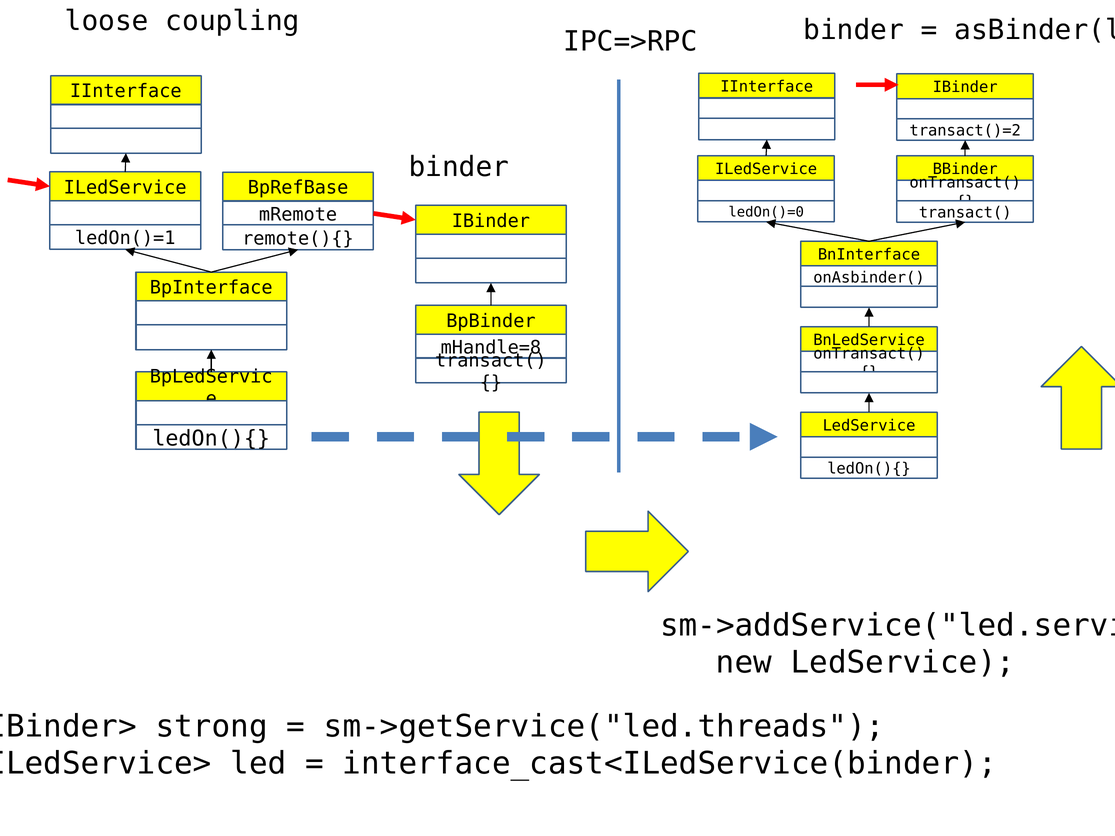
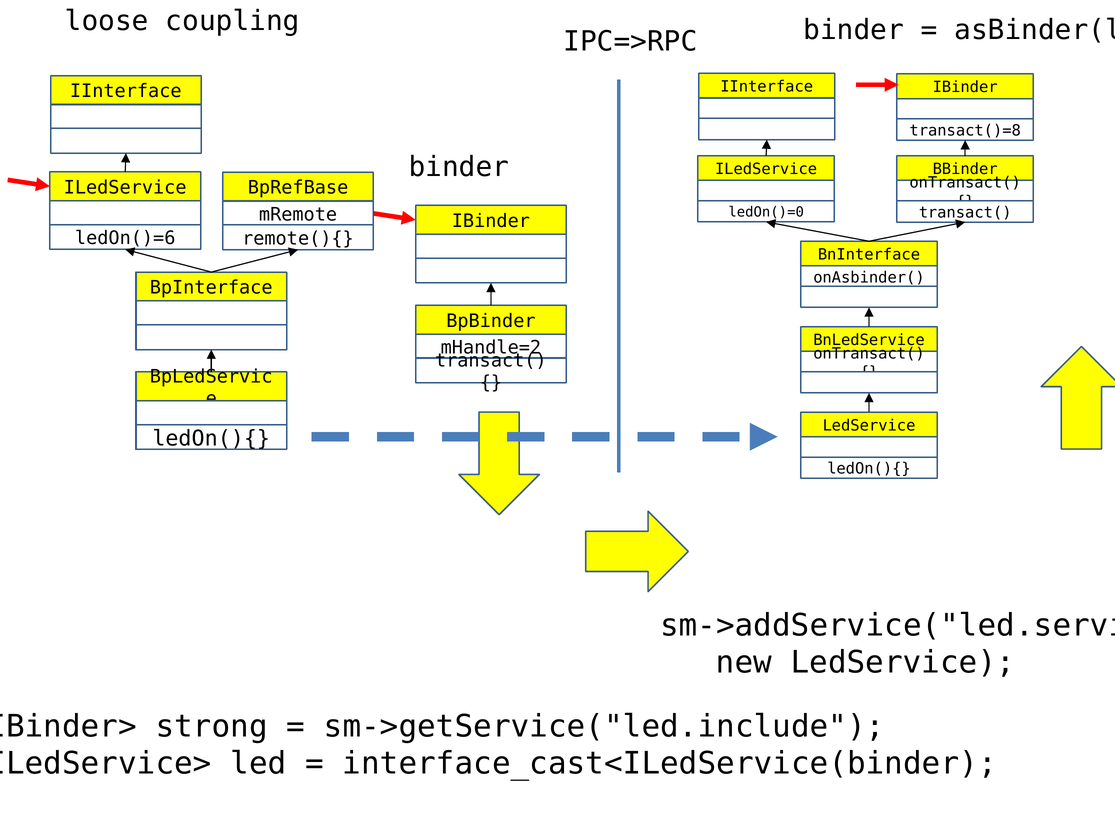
transact()=2: transact()=2 -> transact()=8
ledOn()=1: ledOn()=1 -> ledOn()=6
mHandle=8: mHandle=8 -> mHandle=2
sm->getService("led.threads: sm->getService("led.threads -> sm->getService("led.include
